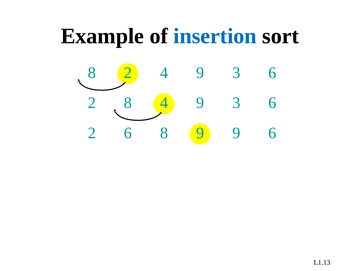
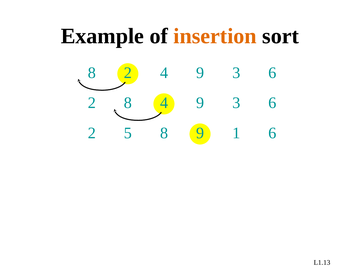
insertion colour: blue -> orange
2 6: 6 -> 5
9 9: 9 -> 1
